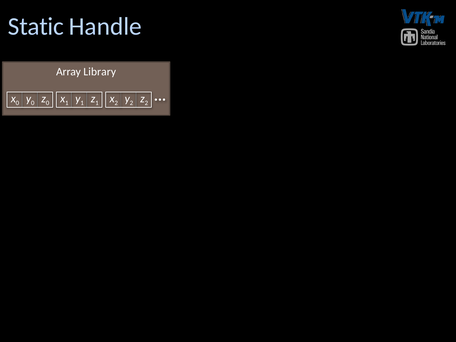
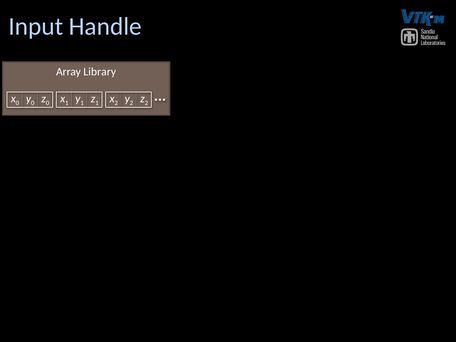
Static: Static -> Input
